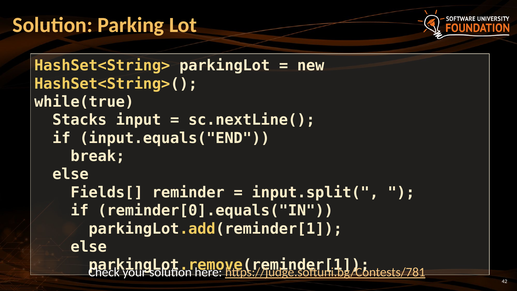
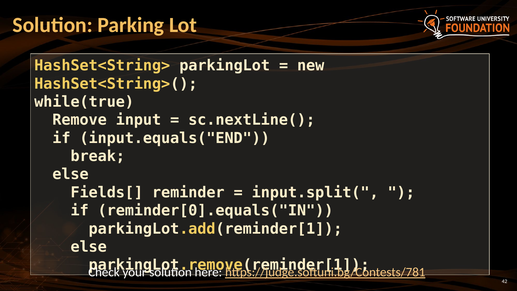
Stacks: Stacks -> Remove
